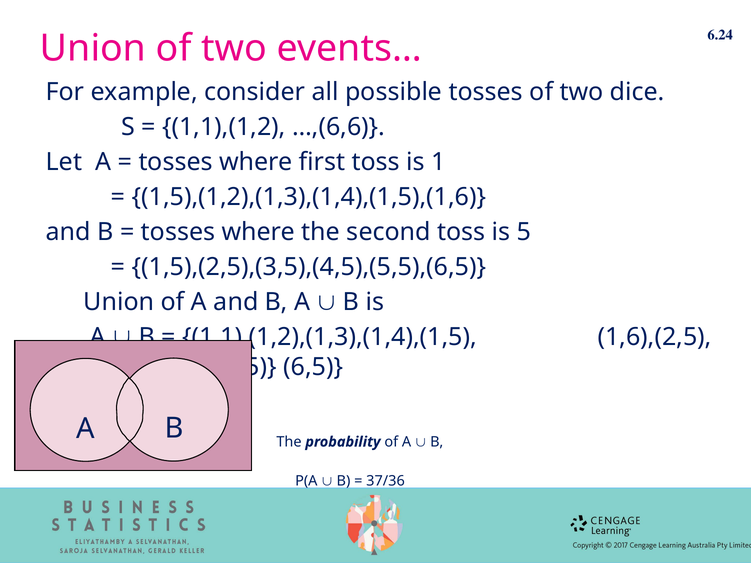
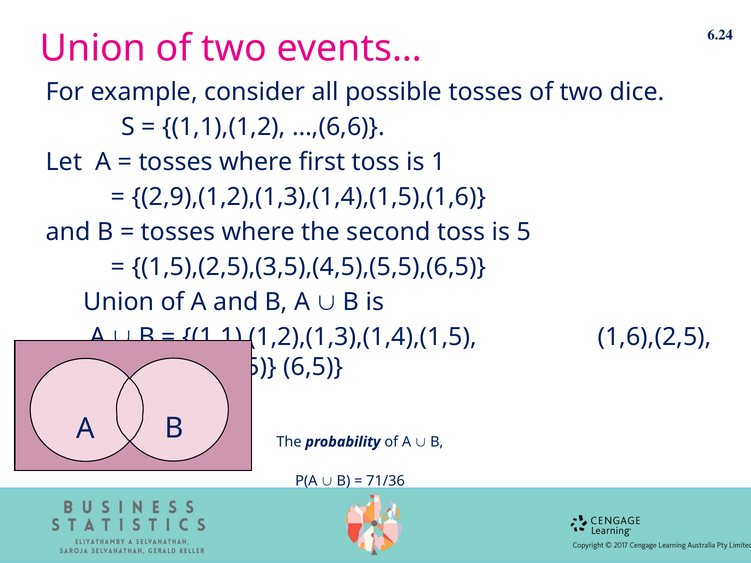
1,5),(1,2),(1,3),(1,4),(1,5),(1,6: 1,5),(1,2),(1,3),(1,4),(1,5),(1,6 -> 2,9),(1,2),(1,3),(1,4),(1,5),(1,6
37/36: 37/36 -> 71/36
